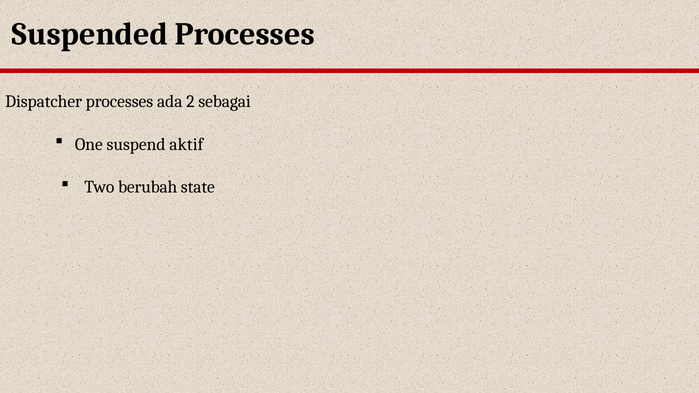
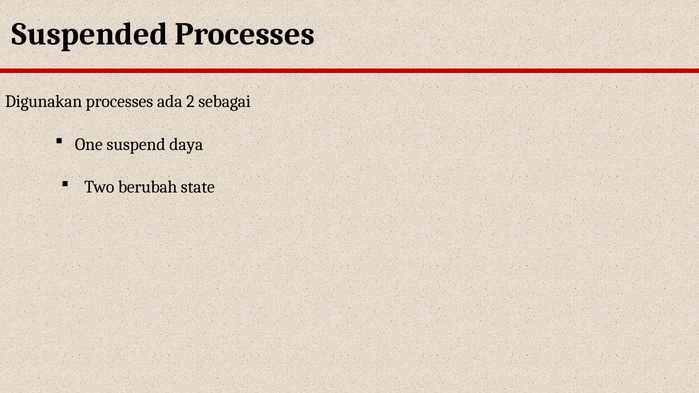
Dispatcher: Dispatcher -> Digunakan
aktif: aktif -> daya
